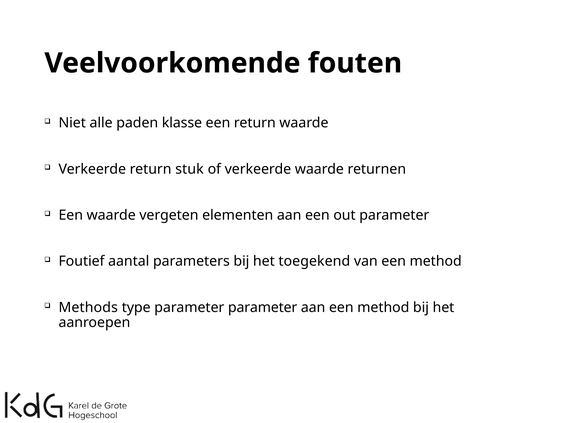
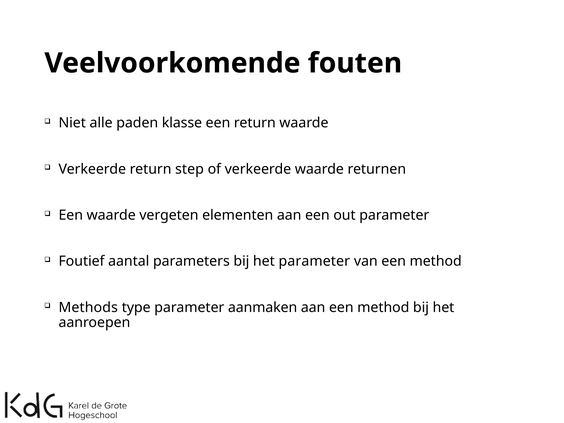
stuk: stuk -> step
het toegekend: toegekend -> parameter
parameter parameter: parameter -> aanmaken
